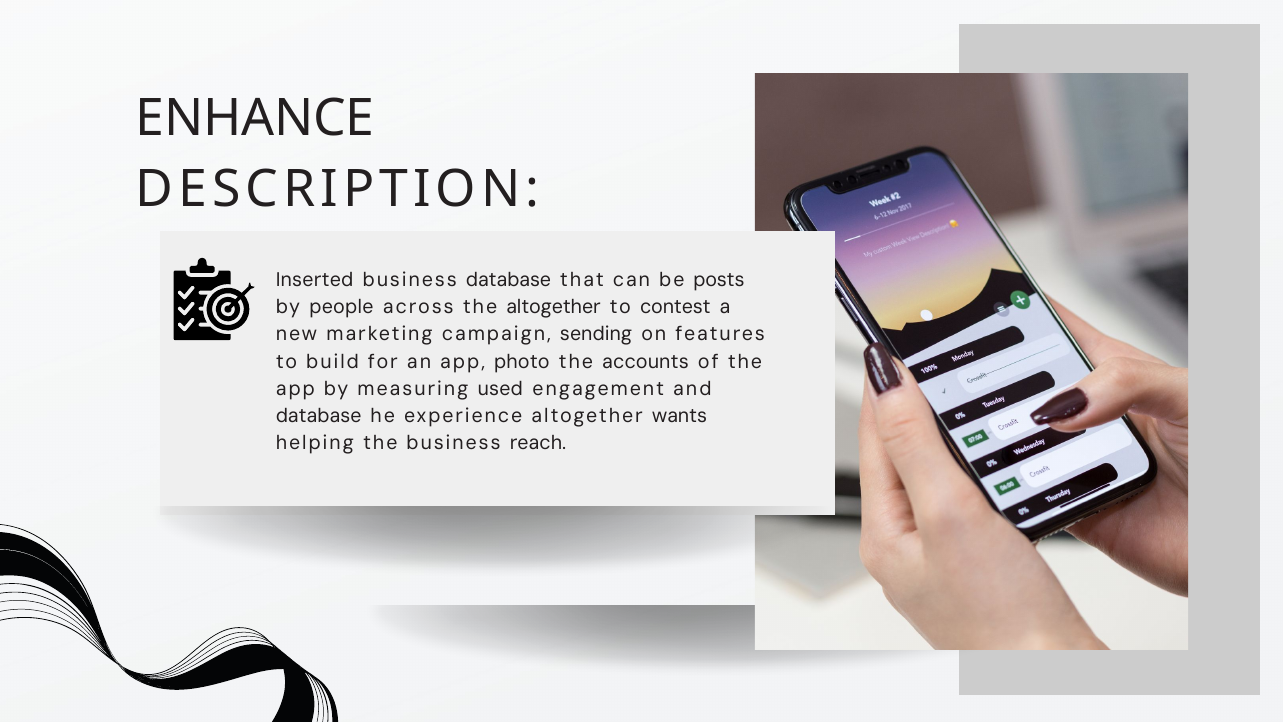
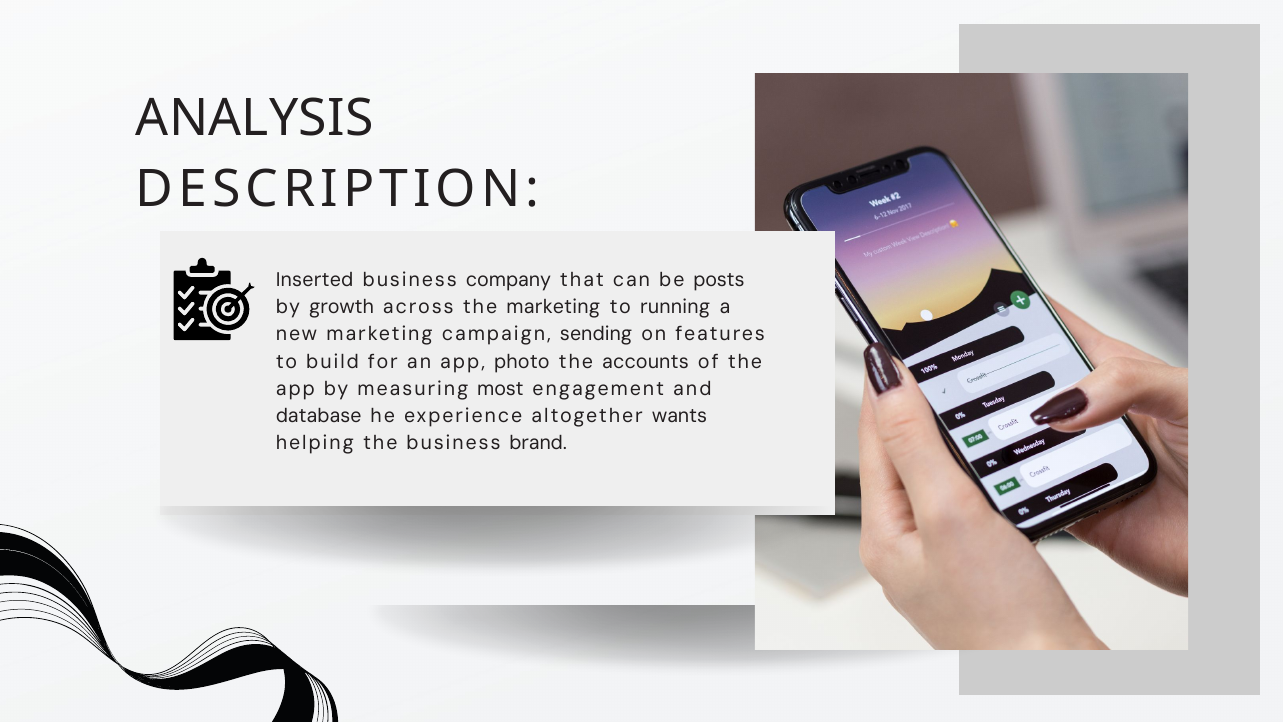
ENHANCE: ENHANCE -> ANALYSIS
business database: database -> company
people: people -> growth
the altogether: altogether -> marketing
contest: contest -> running
used: used -> most
reach: reach -> brand
